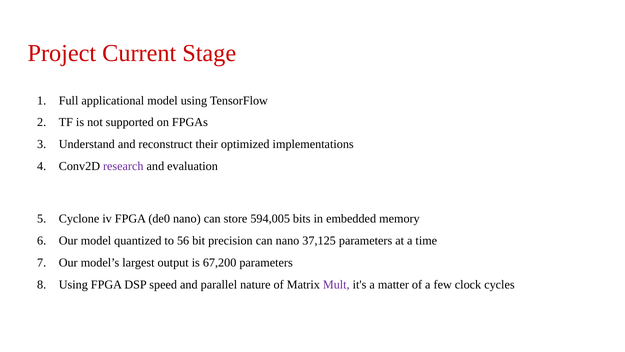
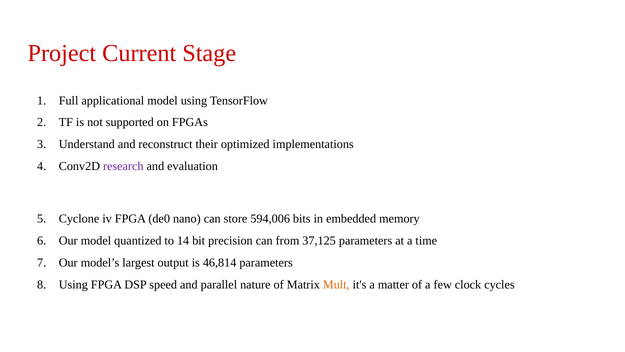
594,005: 594,005 -> 594,006
56: 56 -> 14
can nano: nano -> from
67,200: 67,200 -> 46,814
Mult colour: purple -> orange
